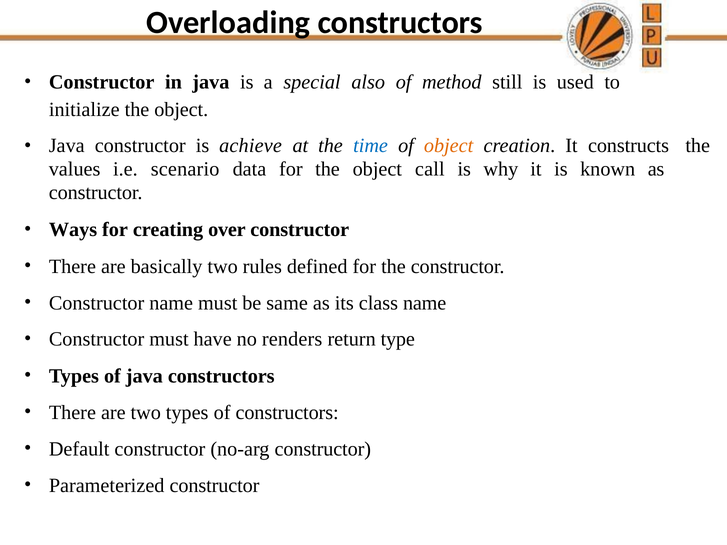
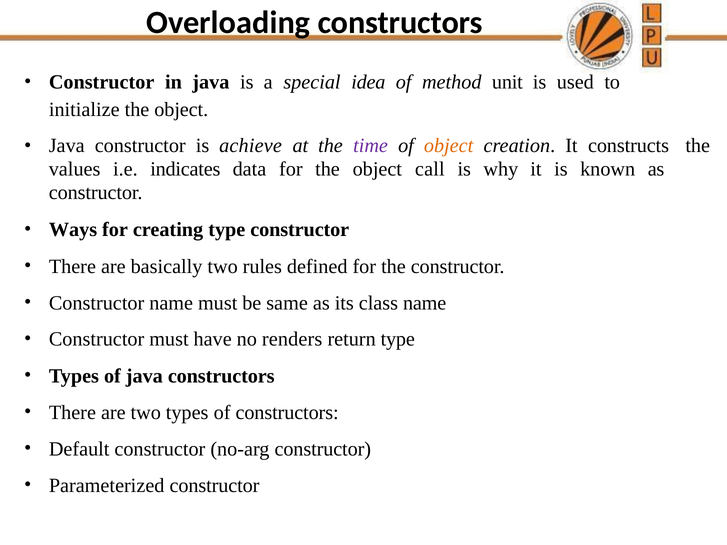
also: also -> idea
still: still -> unit
time colour: blue -> purple
scenario: scenario -> indicates
creating over: over -> type
